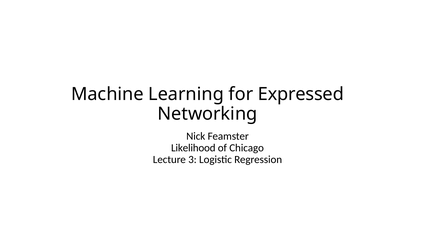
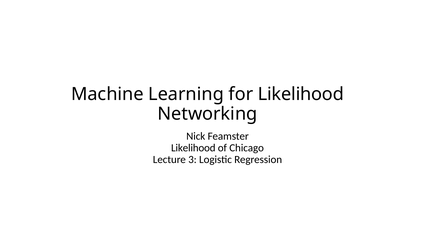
for Expressed: Expressed -> Likelihood
